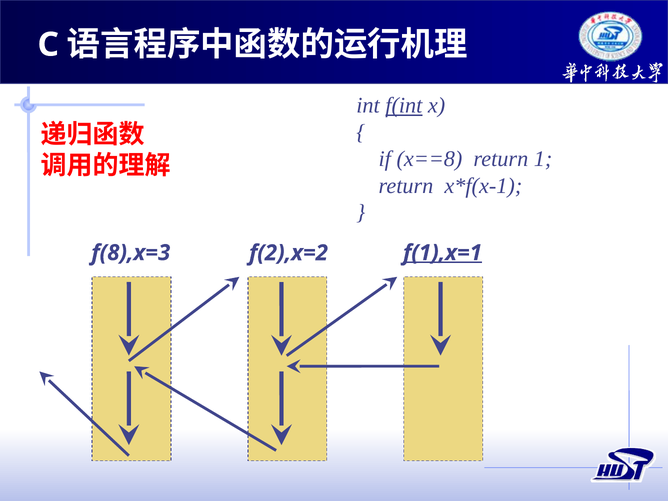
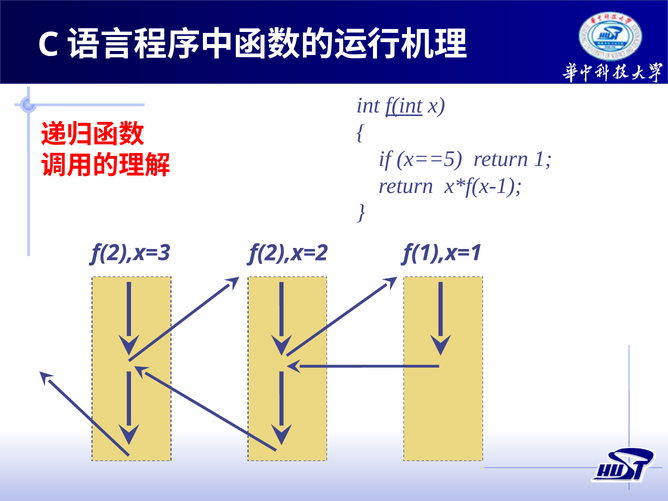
x==8: x==8 -> x==5
f(8),x=3: f(8),x=3 -> f(2),x=3
f(1),x=1 underline: present -> none
